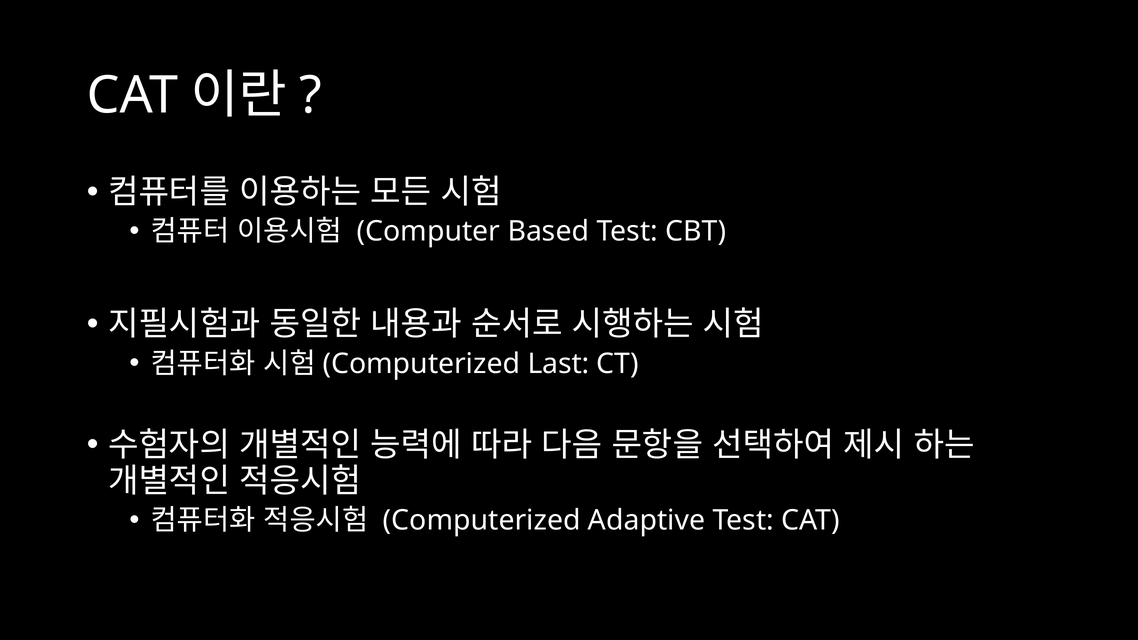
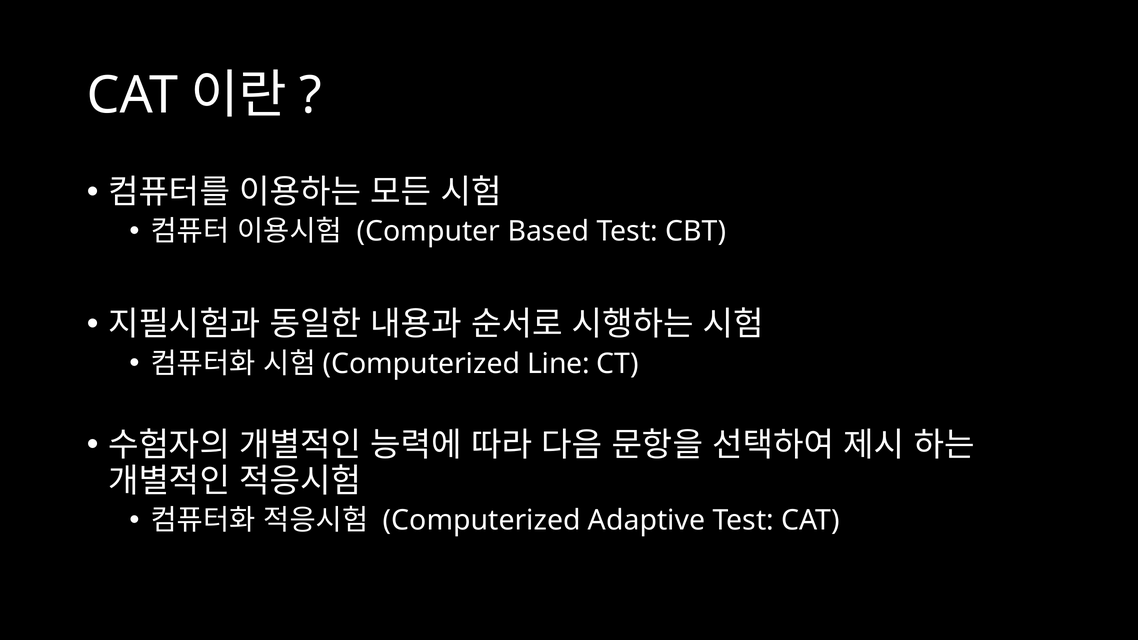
Last: Last -> Line
